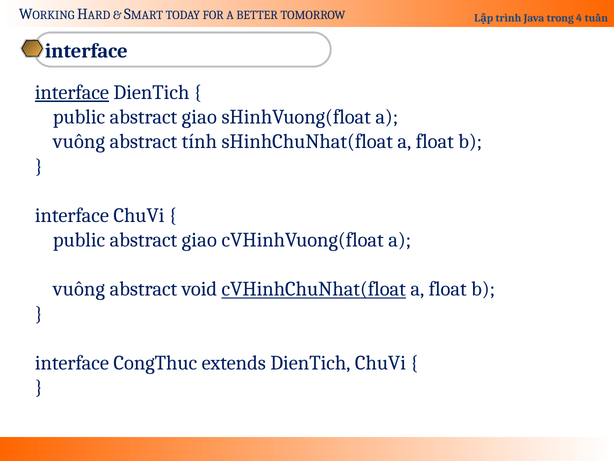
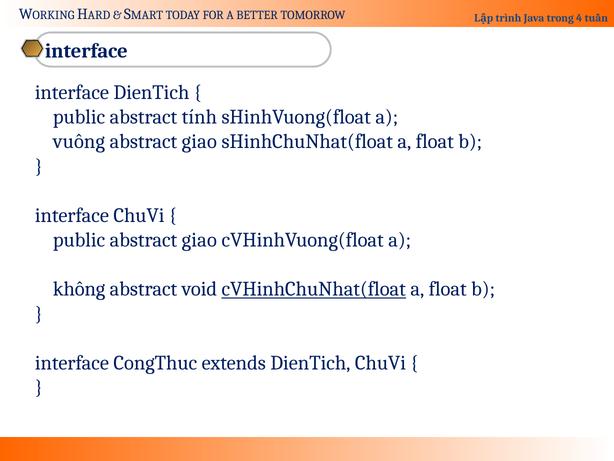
interface at (72, 92) underline: present -> none
giao at (199, 117): giao -> tính
tính at (199, 142): tính -> giao
vuông at (79, 289): vuông -> không
